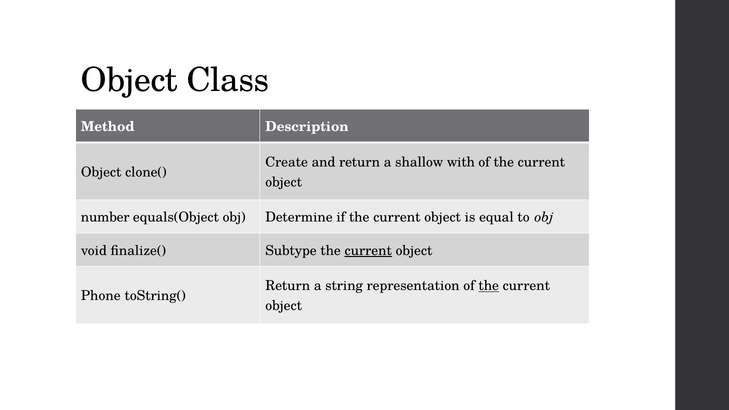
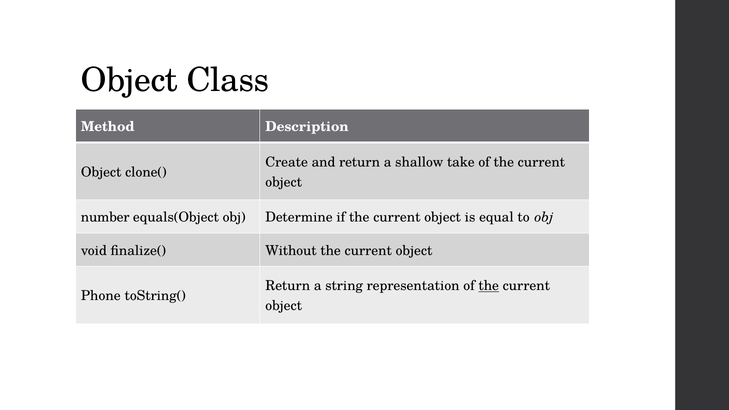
with: with -> take
Subtype: Subtype -> Without
current at (368, 251) underline: present -> none
